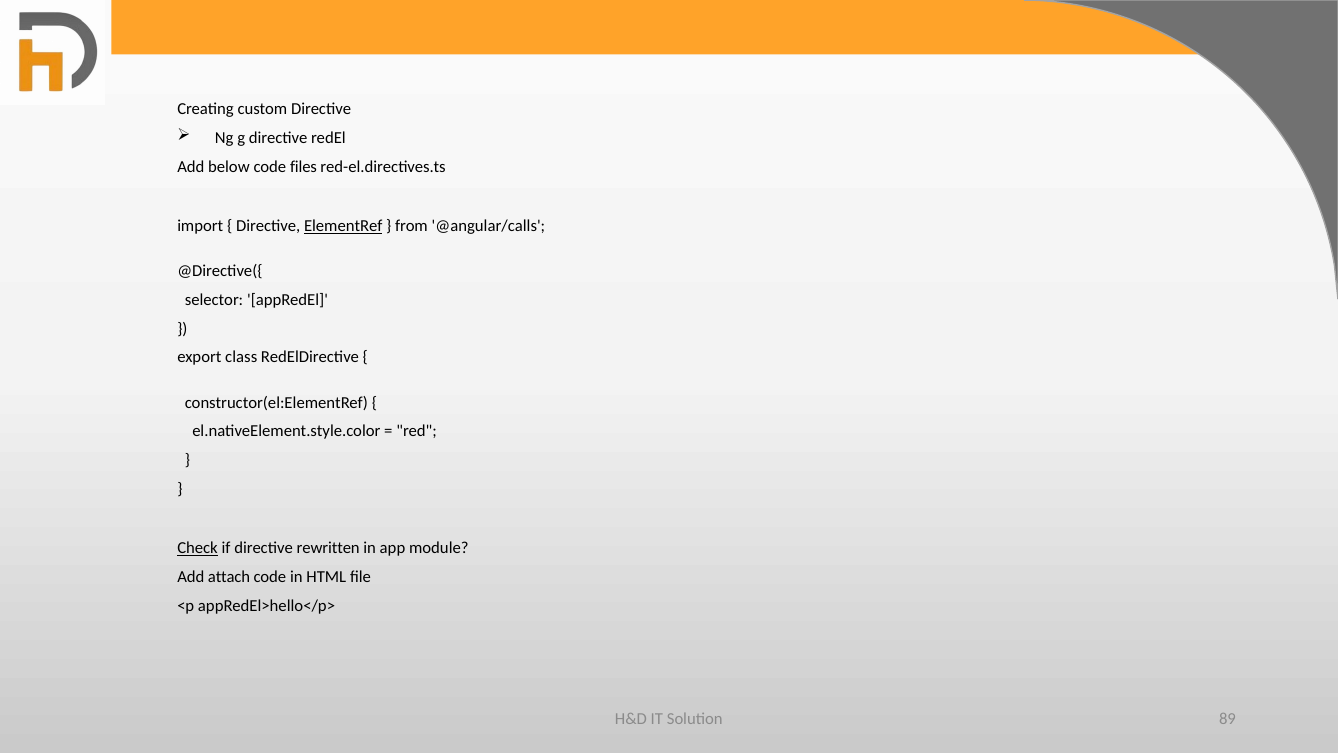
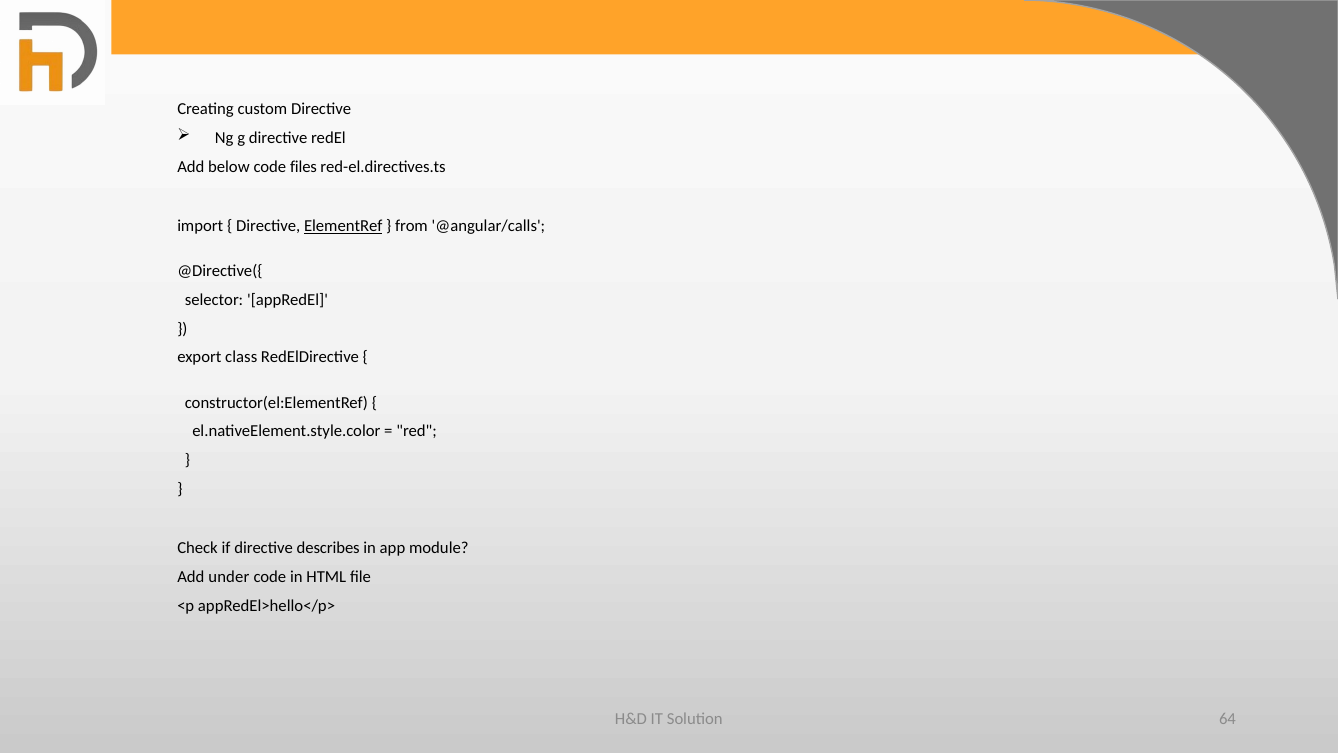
Check underline: present -> none
rewritten: rewritten -> describes
attach: attach -> under
89: 89 -> 64
